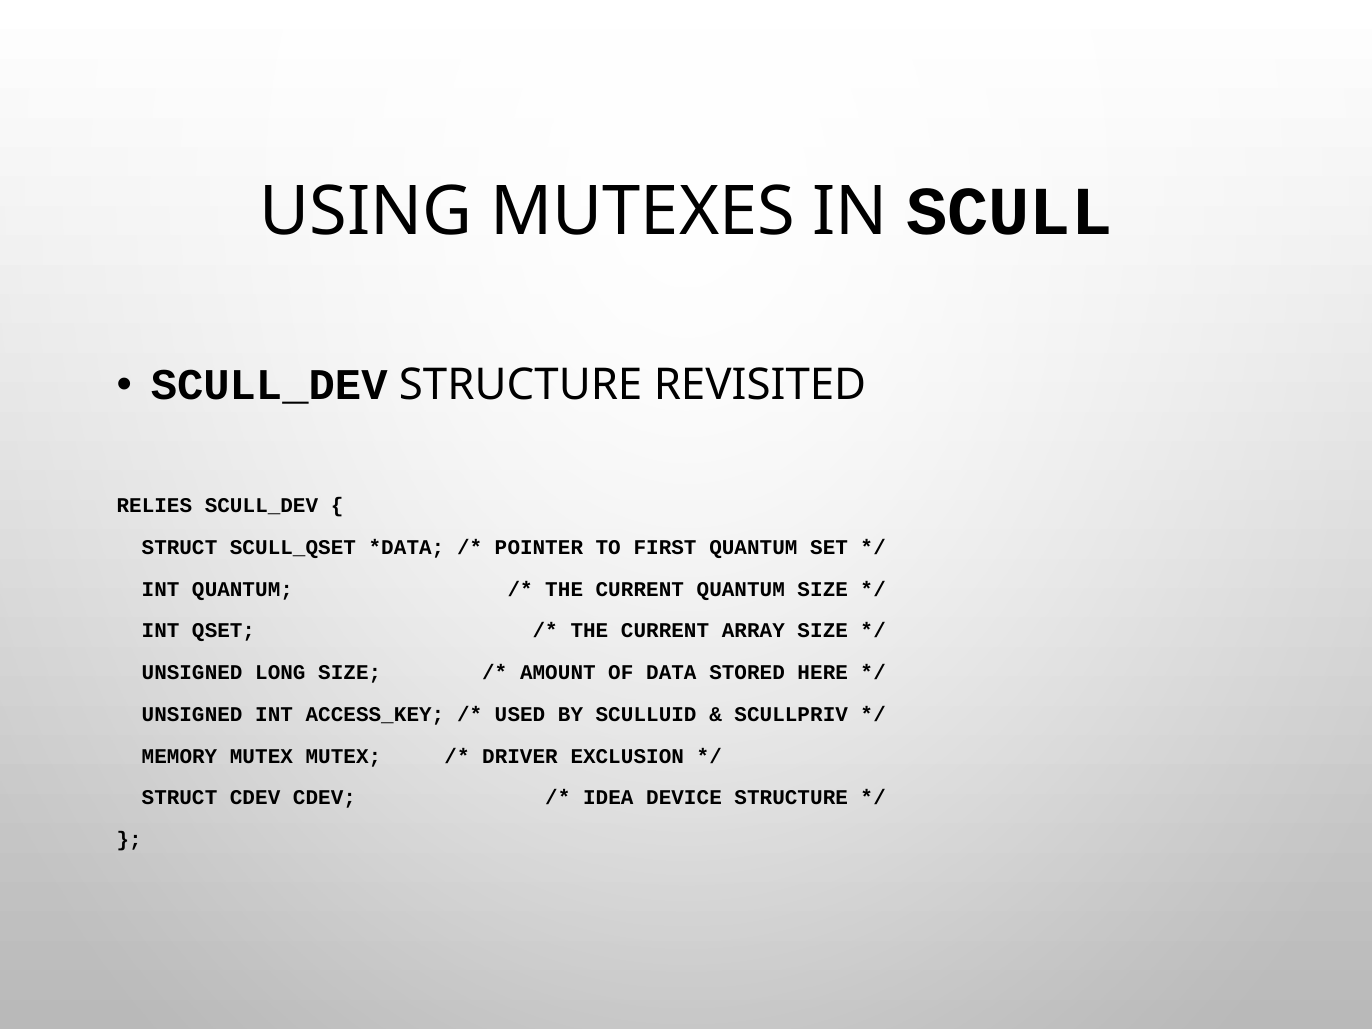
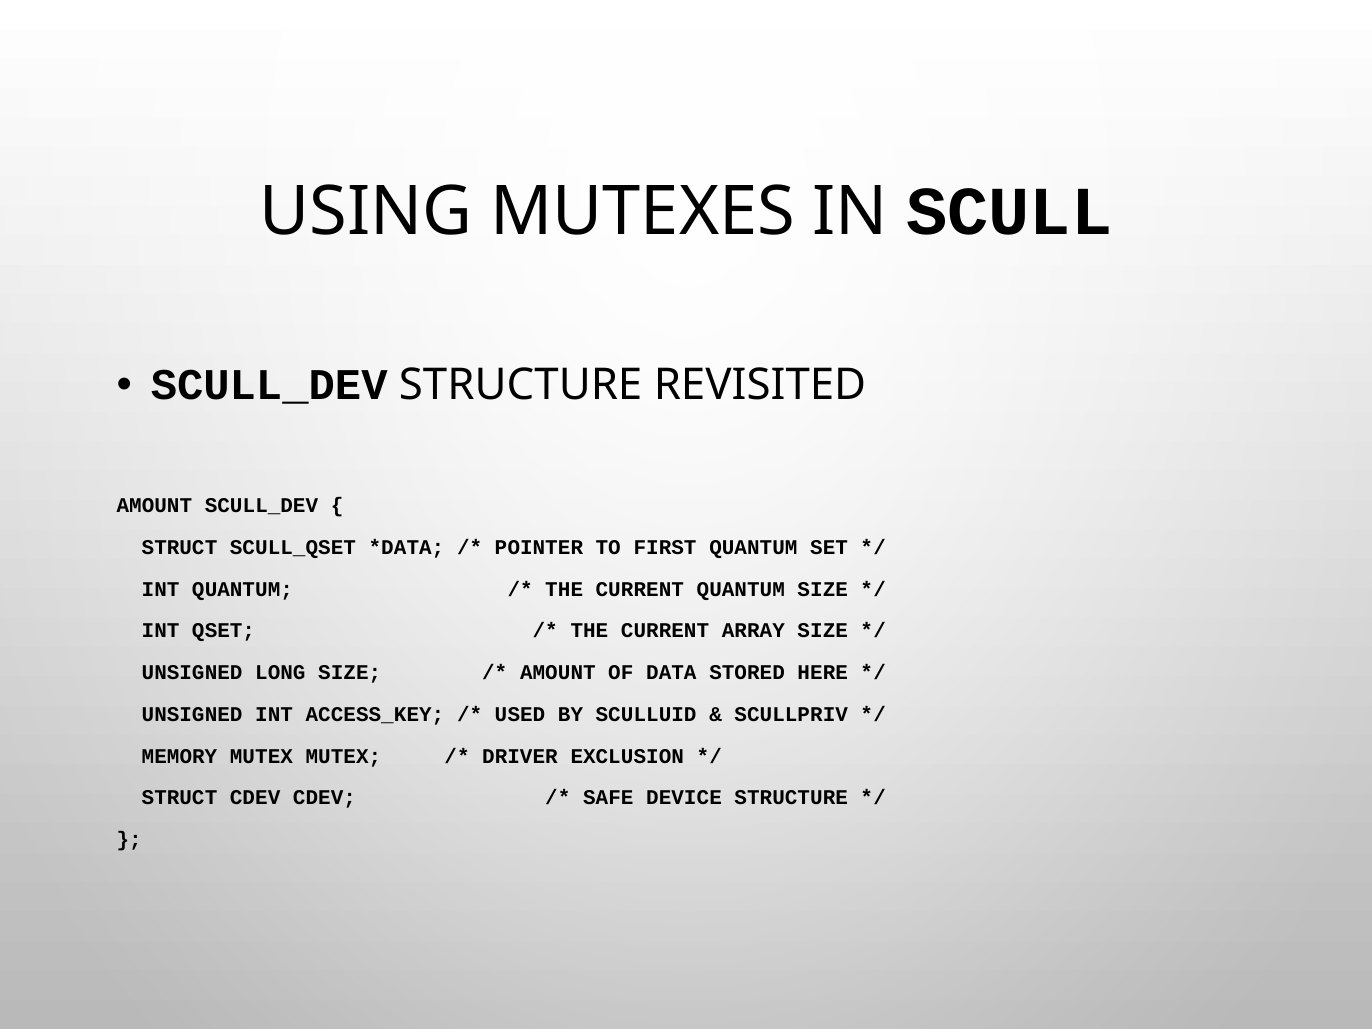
RELIES at (154, 506): RELIES -> AMOUNT
IDEA: IDEA -> SAFE
